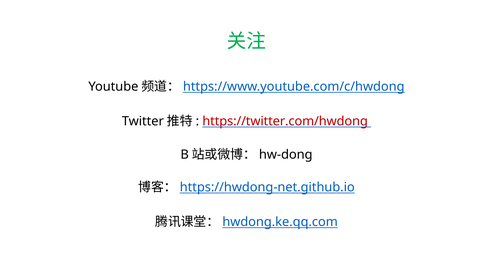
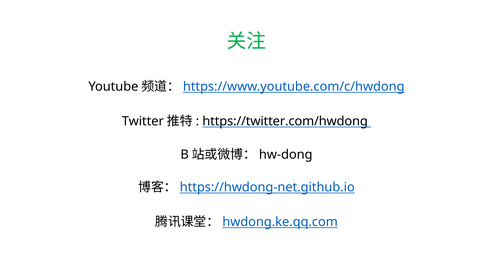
https://twitter.com/hwdong colour: red -> black
